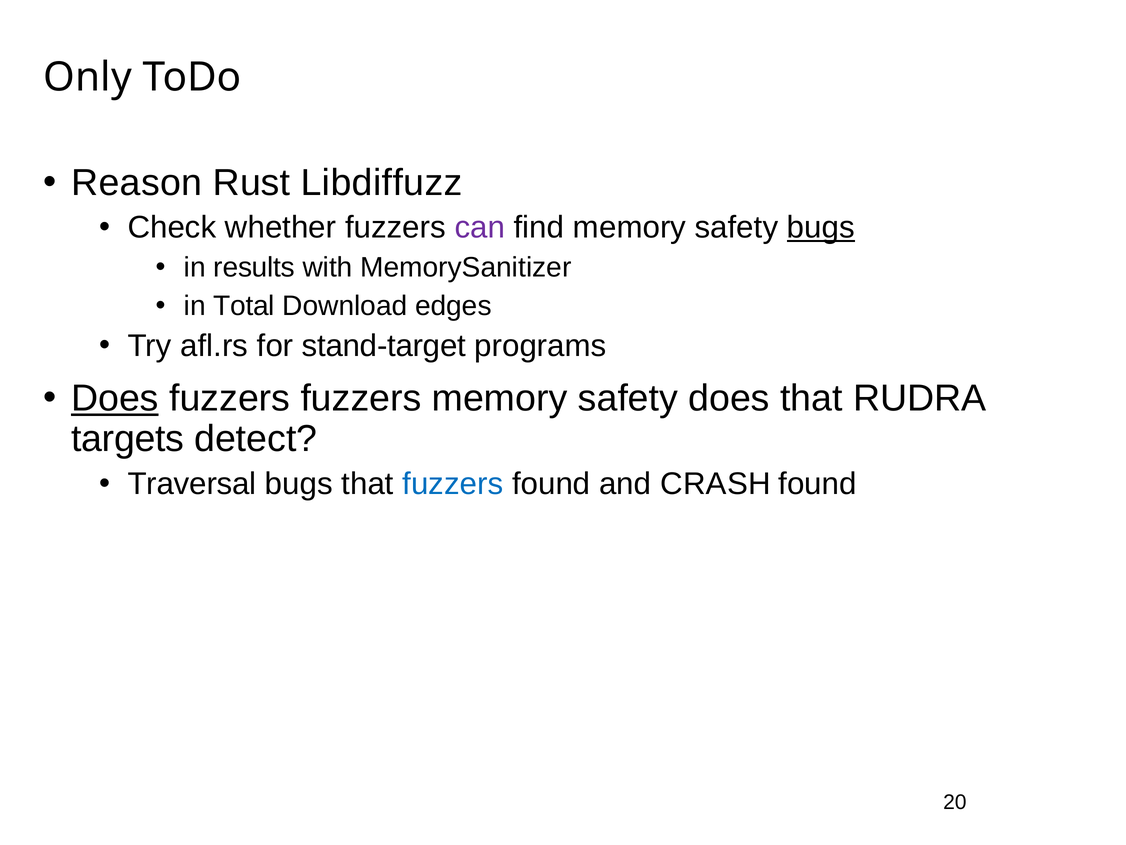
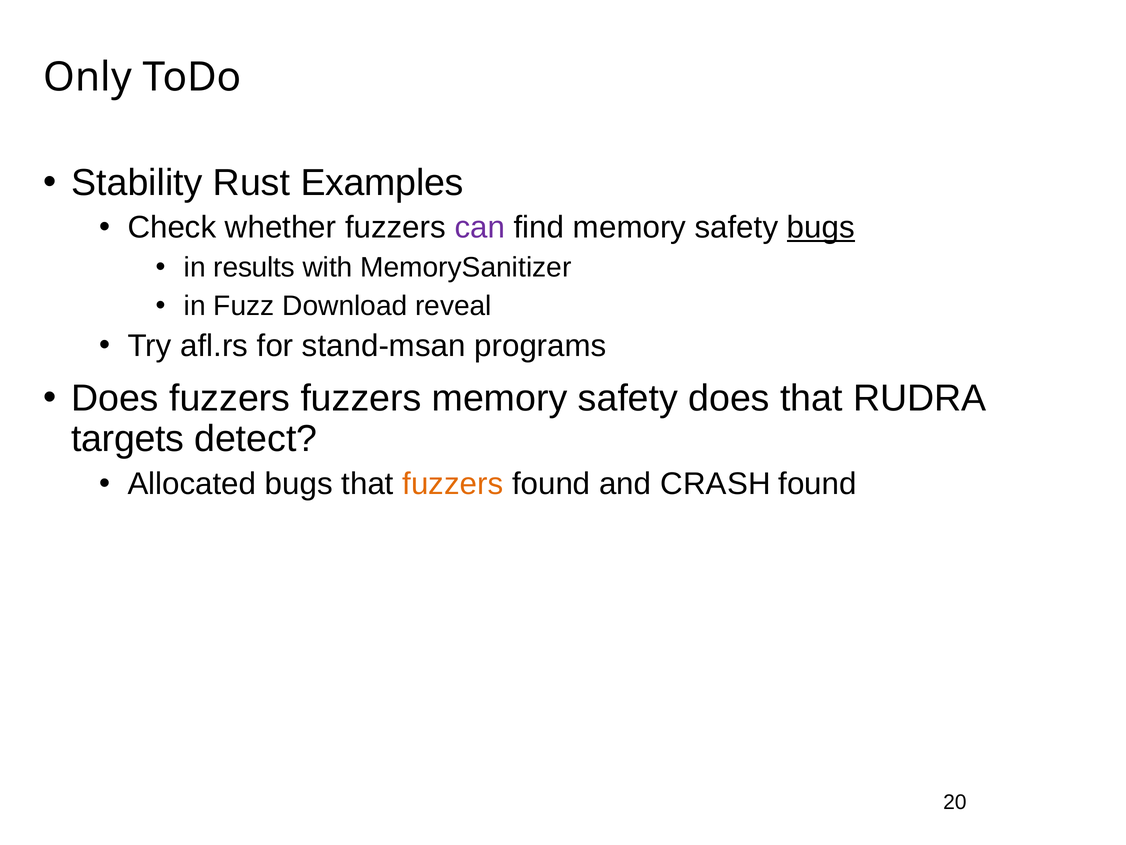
Reason: Reason -> Stability
Libdiffuzz: Libdiffuzz -> Examples
Total: Total -> Fuzz
edges: edges -> reveal
stand-target: stand-target -> stand-msan
Does at (115, 398) underline: present -> none
Traversal: Traversal -> Allocated
fuzzers at (453, 484) colour: blue -> orange
